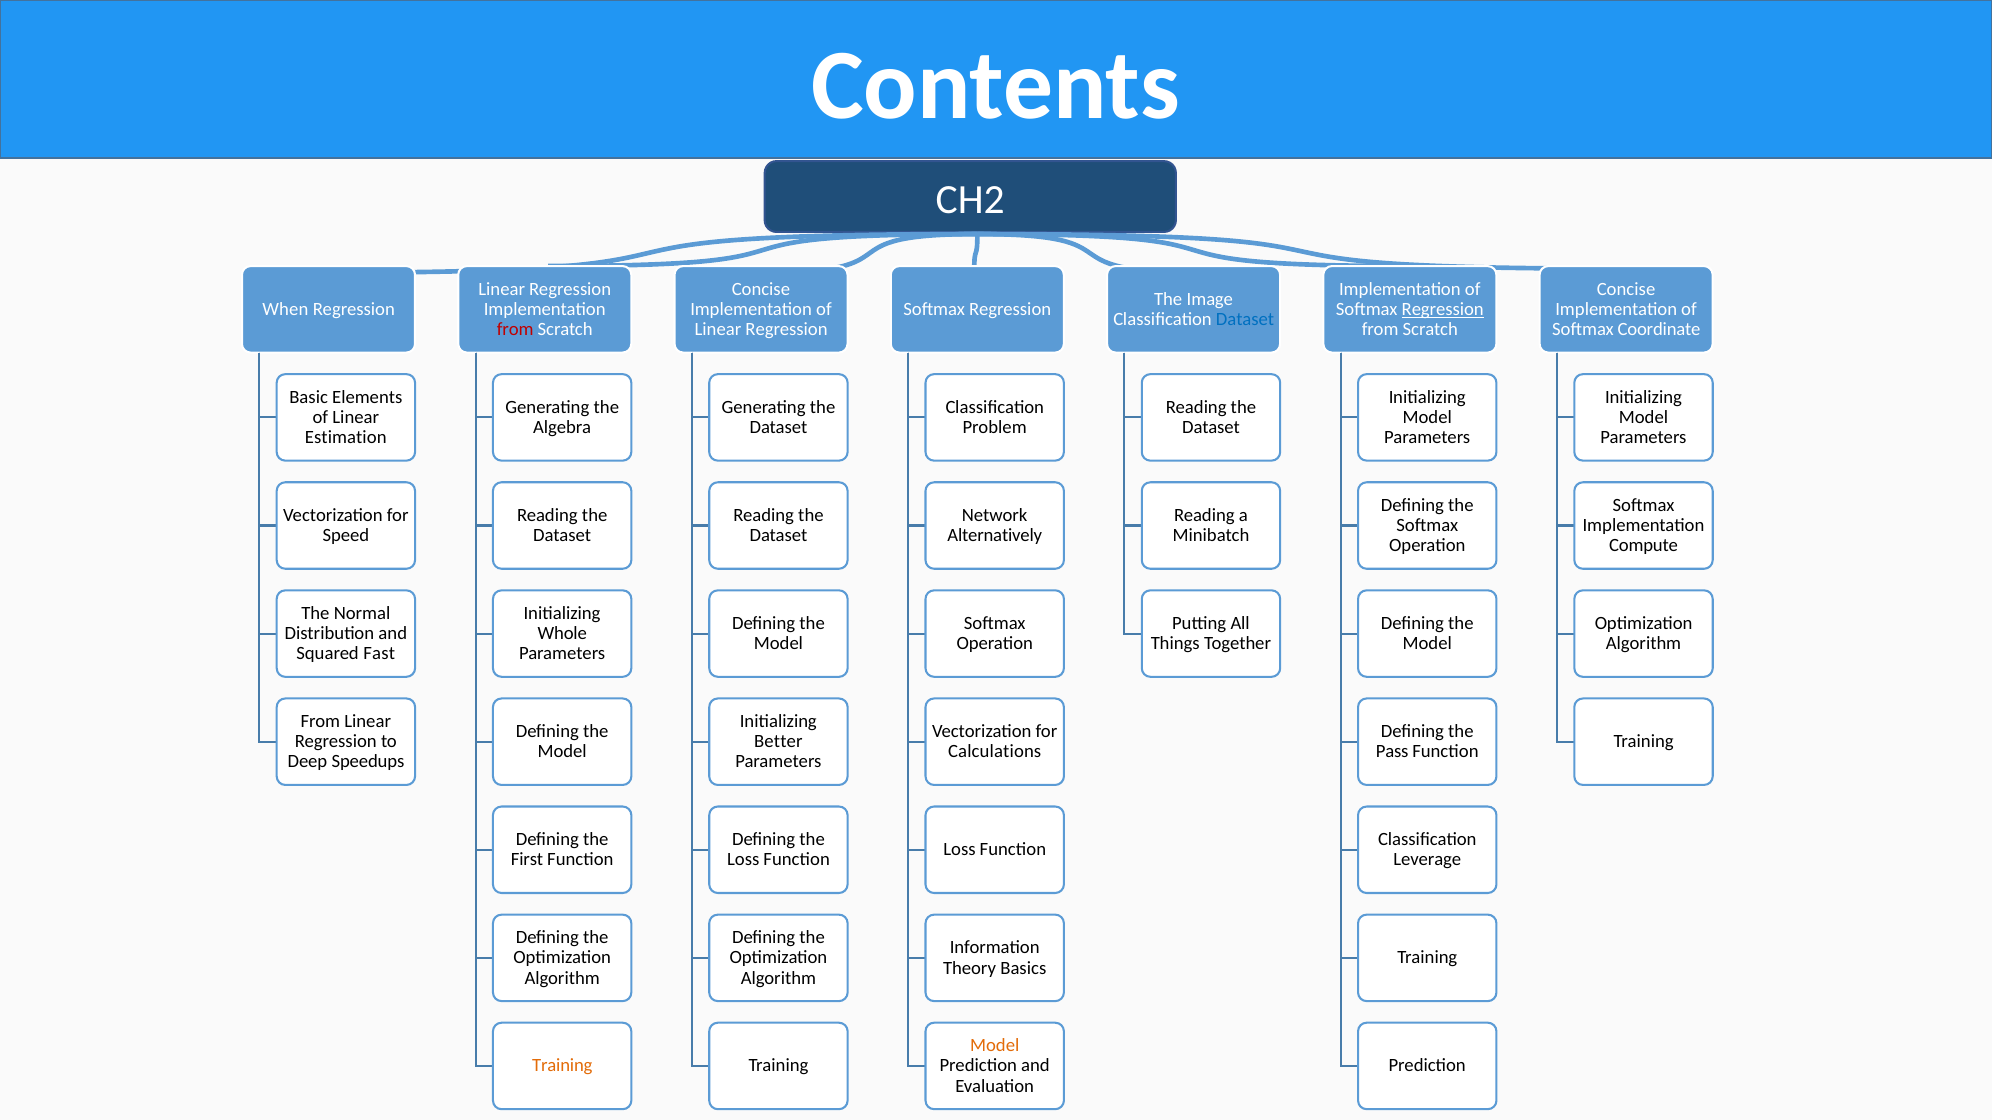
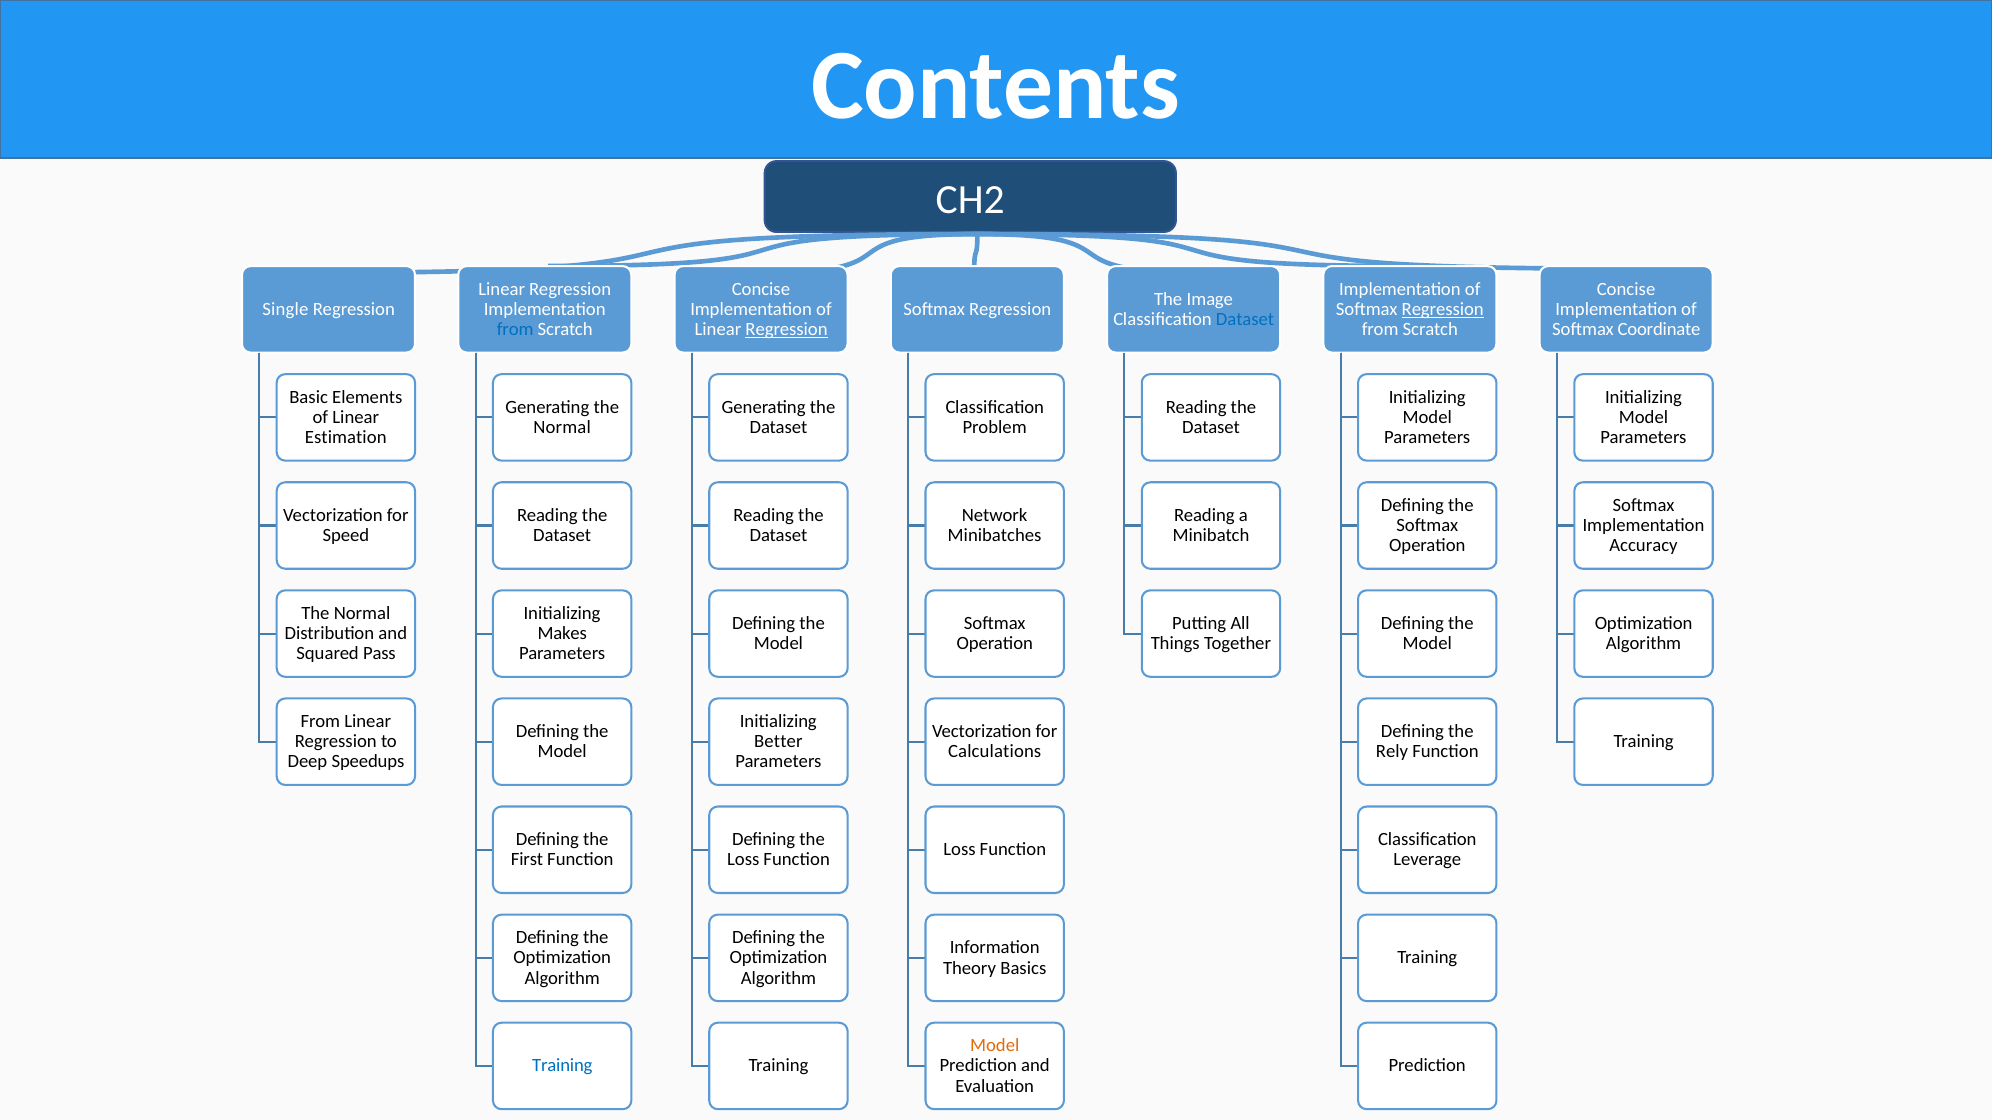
When: When -> Single
from at (515, 330) colour: red -> blue
Regression at (787, 330) underline: none -> present
Algebra at (562, 428): Algebra -> Normal
Alternatively: Alternatively -> Minibatches
Compute: Compute -> Accuracy
Whole: Whole -> Makes
Fast: Fast -> Pass
Pass: Pass -> Rely
Training at (562, 1066) colour: orange -> blue
